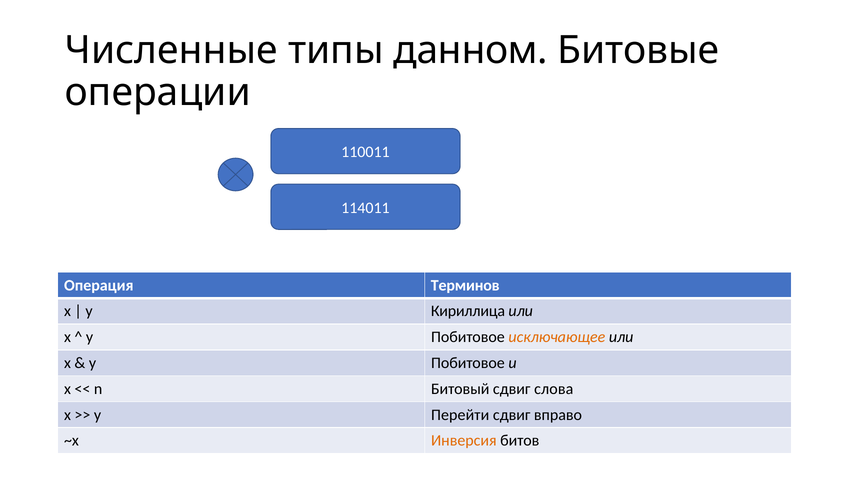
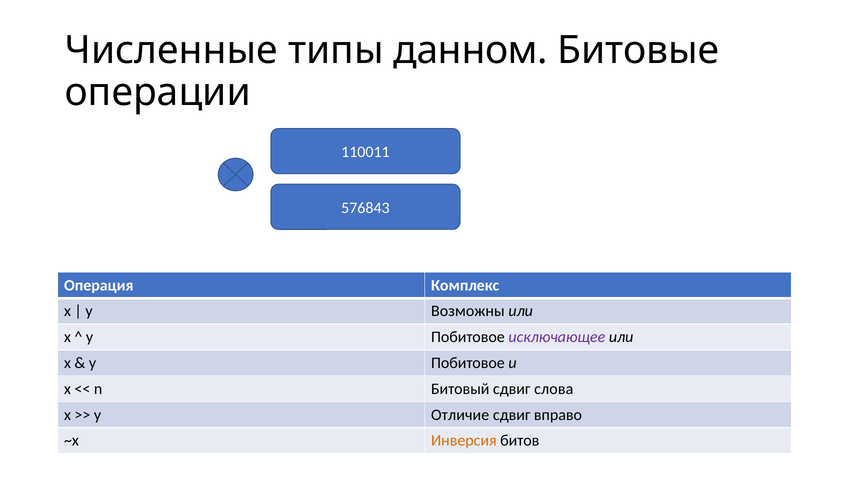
114011: 114011 -> 576843
Терминов: Терминов -> Комплекс
Кириллица: Кириллица -> Возможны
исключающее colour: orange -> purple
Перейти: Перейти -> Отличие
